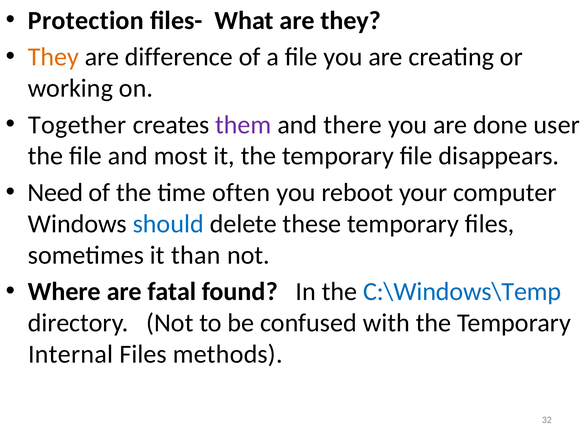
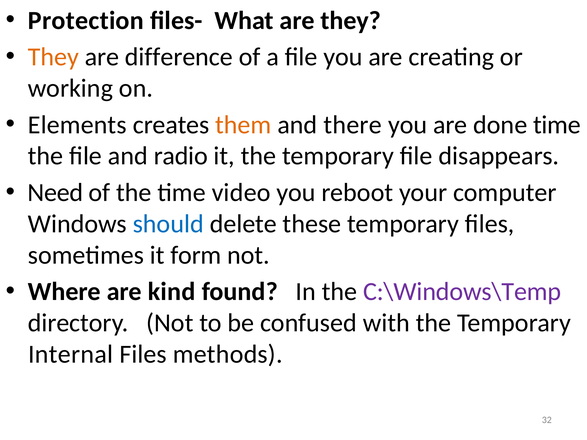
Together: Together -> Elements
them colour: purple -> orange
done user: user -> time
most: most -> radio
often: often -> video
than: than -> form
fatal: fatal -> kind
C:\Windows\Temp colour: blue -> purple
